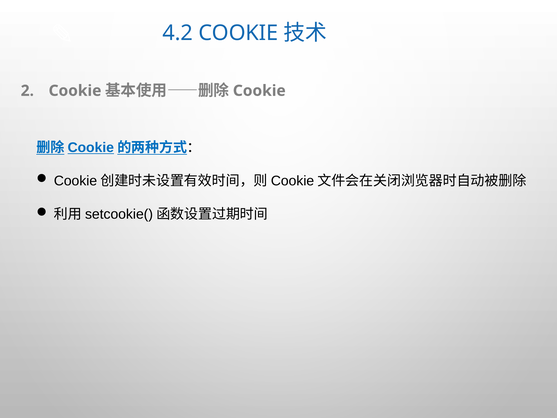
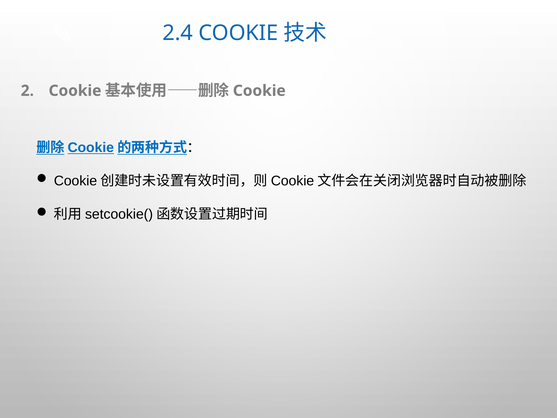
4.2: 4.2 -> 2.4
